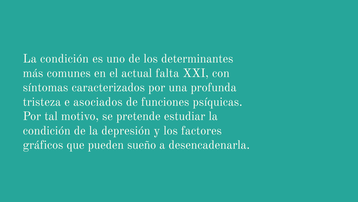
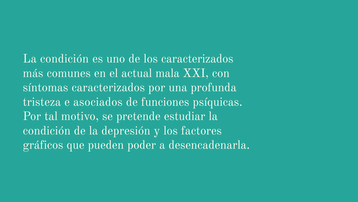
los determinantes: determinantes -> caracterizados
falta: falta -> mala
sueño: sueño -> poder
